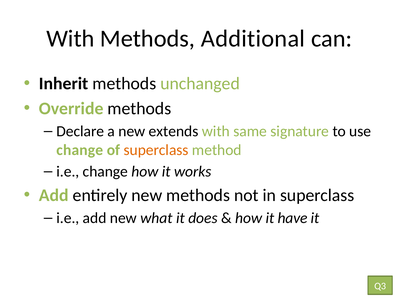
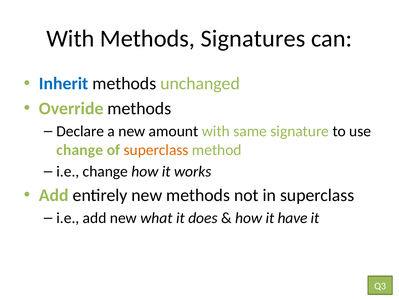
Additional: Additional -> Signatures
Inherit colour: black -> blue
extends: extends -> amount
